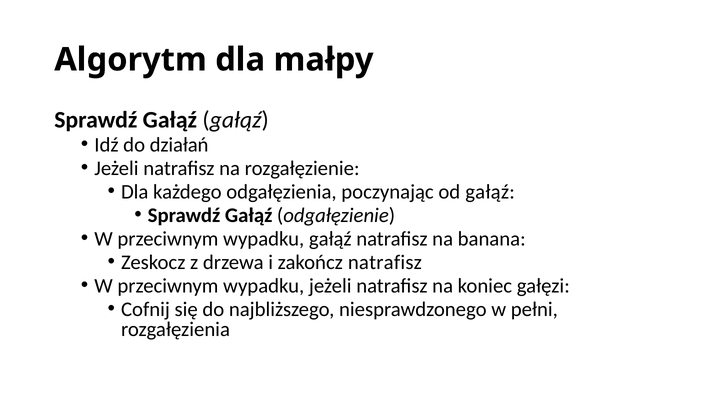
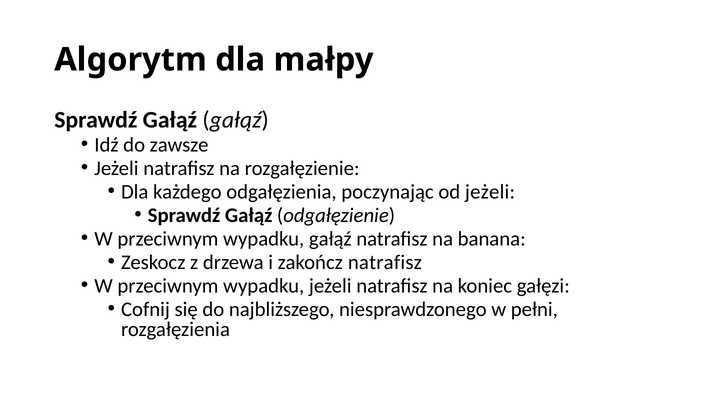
działań: działań -> zawsze
od gałąź: gałąź -> jeżeli
